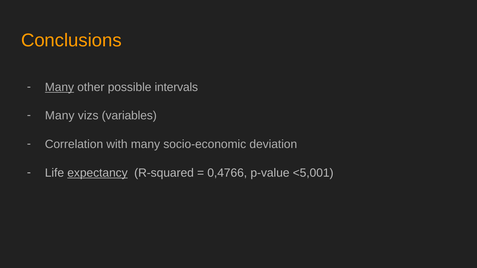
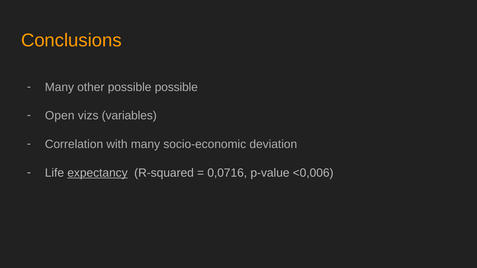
Many at (59, 87) underline: present -> none
possible intervals: intervals -> possible
Many at (60, 116): Many -> Open
0,4766: 0,4766 -> 0,0716
<5,001: <5,001 -> <0,006
